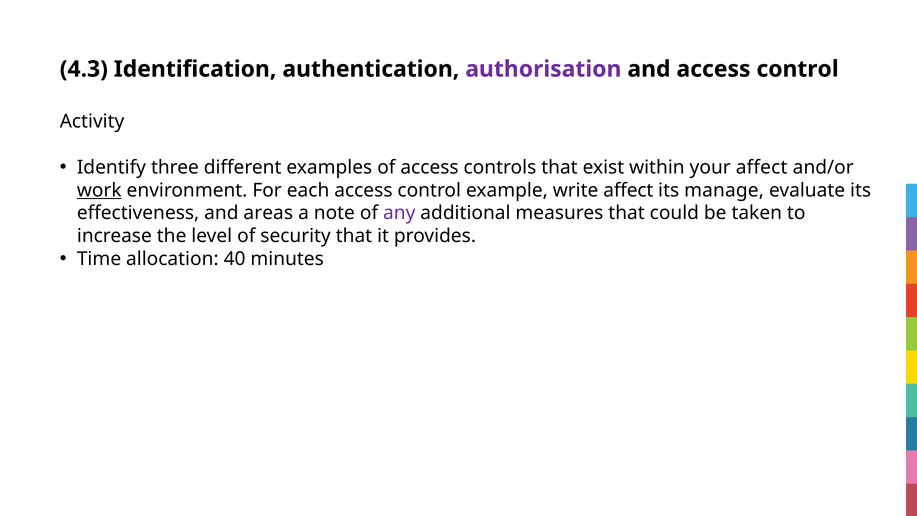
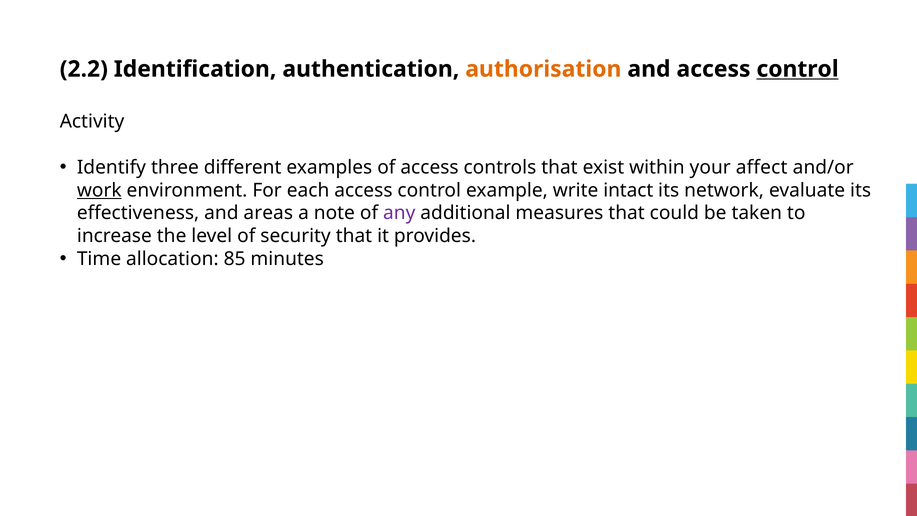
4.3: 4.3 -> 2.2
authorisation colour: purple -> orange
control at (798, 69) underline: none -> present
write affect: affect -> intact
manage: manage -> network
40: 40 -> 85
